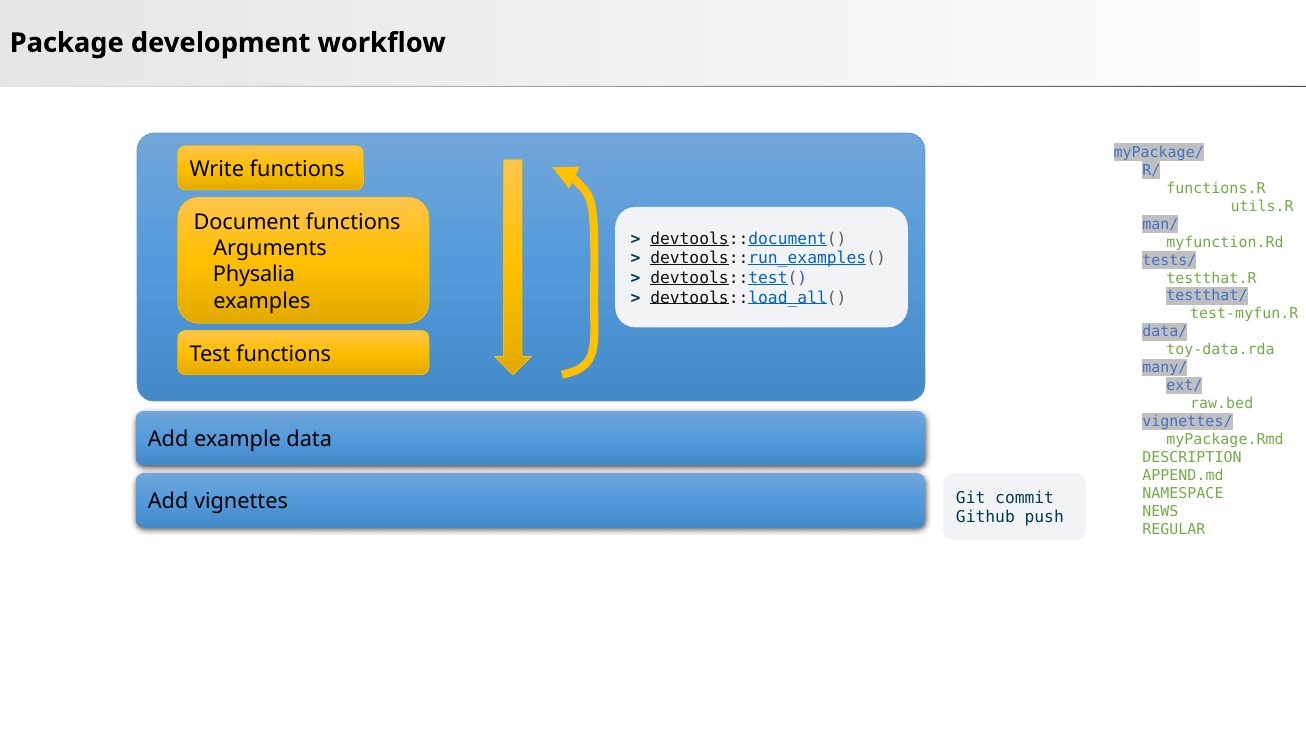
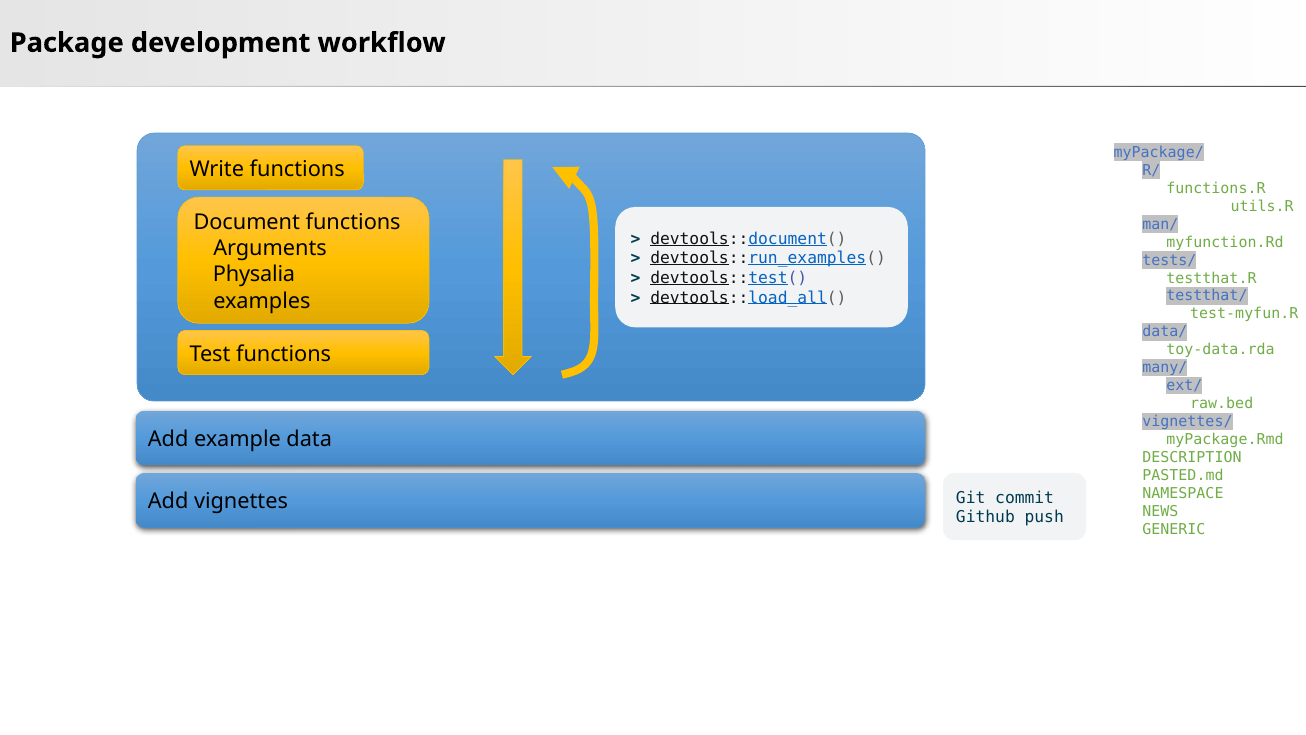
APPEND.md: APPEND.md -> PASTED.md
REGULAR: REGULAR -> GENERIC
